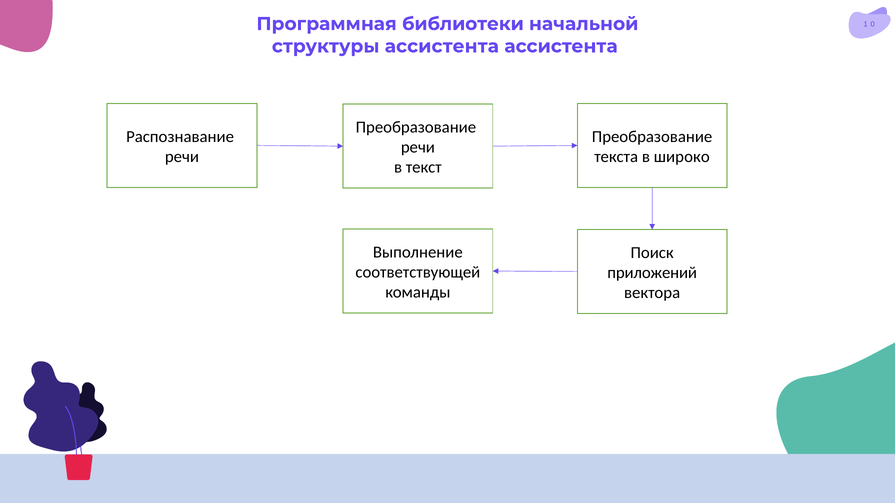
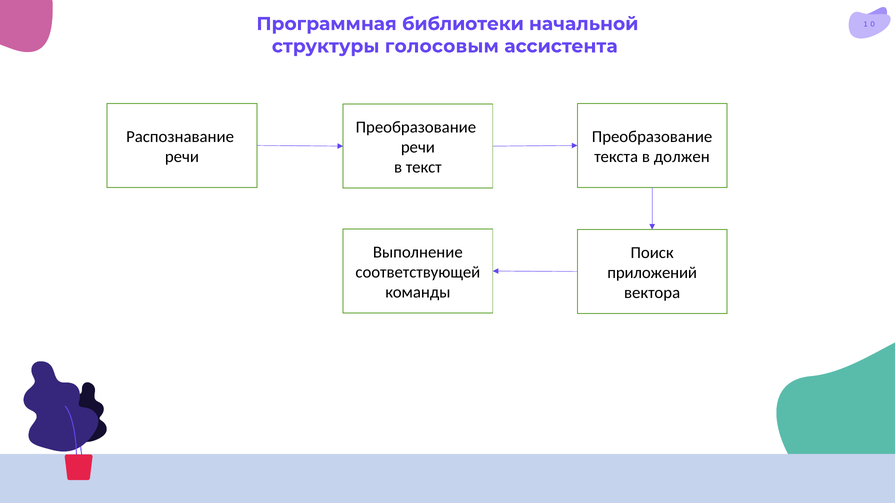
структуры ассистента: ассистента -> голосовым
широко: широко -> должен
